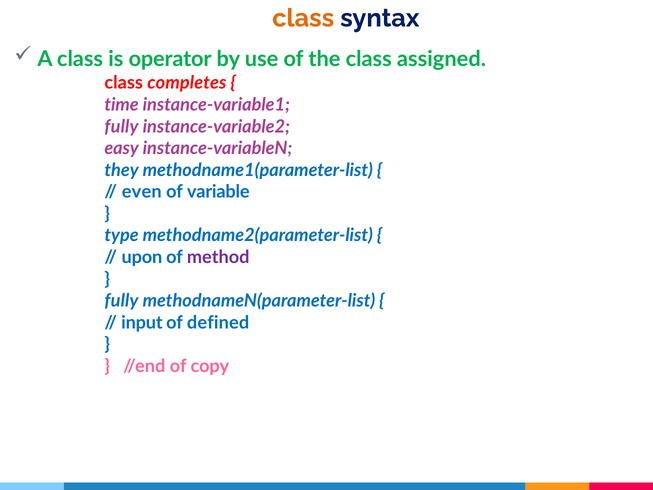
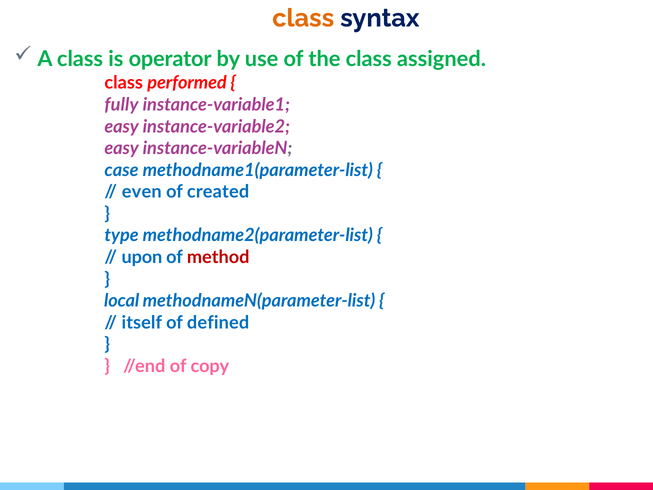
completes: completes -> performed
time: time -> fully
fully at (121, 126): fully -> easy
they: they -> case
variable: variable -> created
method colour: purple -> red
fully at (121, 301): fully -> local
input: input -> itself
